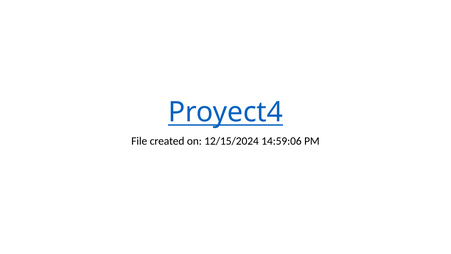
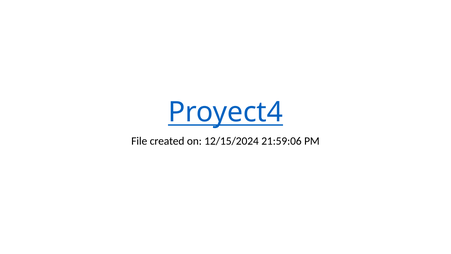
14:59:06: 14:59:06 -> 21:59:06
